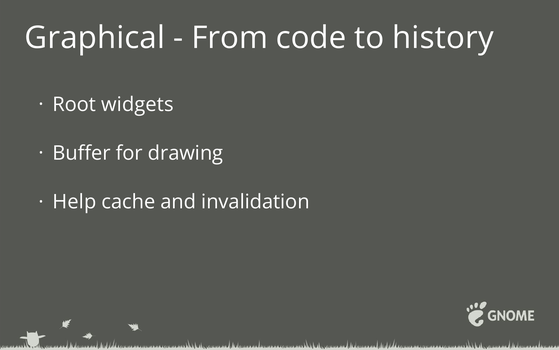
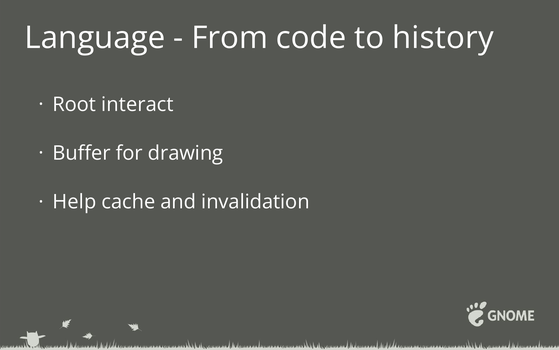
Graphical: Graphical -> Language
widgets: widgets -> interact
